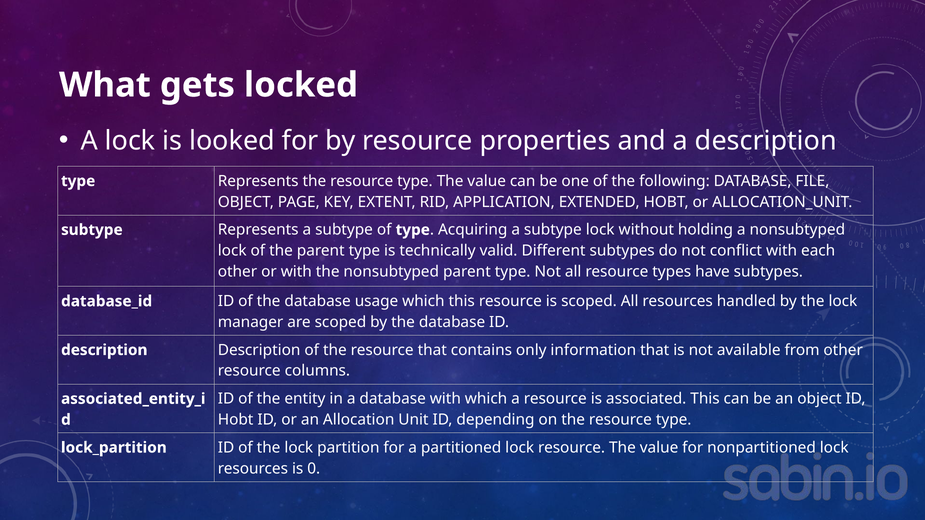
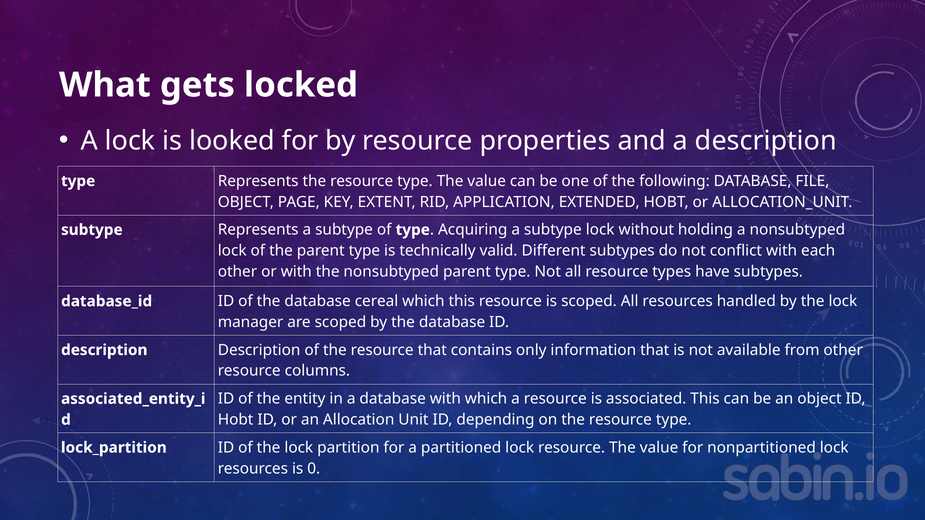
usage: usage -> cereal
